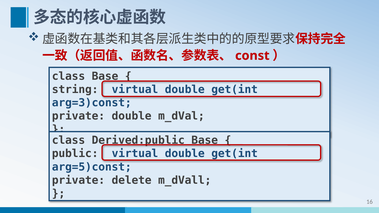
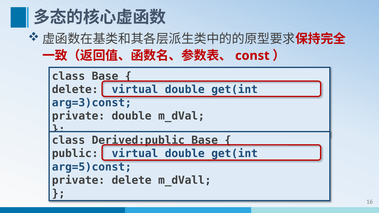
string at (75, 90): string -> delete
